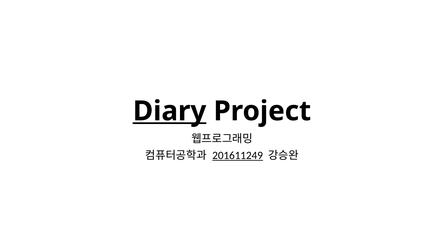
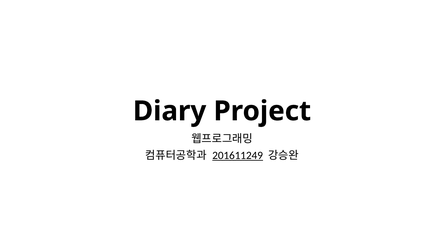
Diary underline: present -> none
